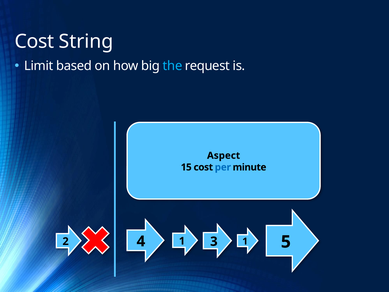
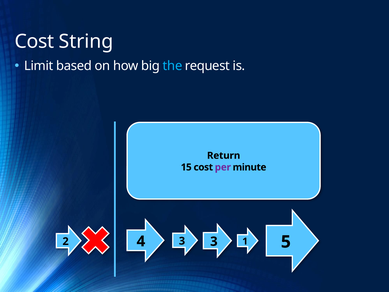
Aspect: Aspect -> Return
per colour: blue -> purple
4 1: 1 -> 3
